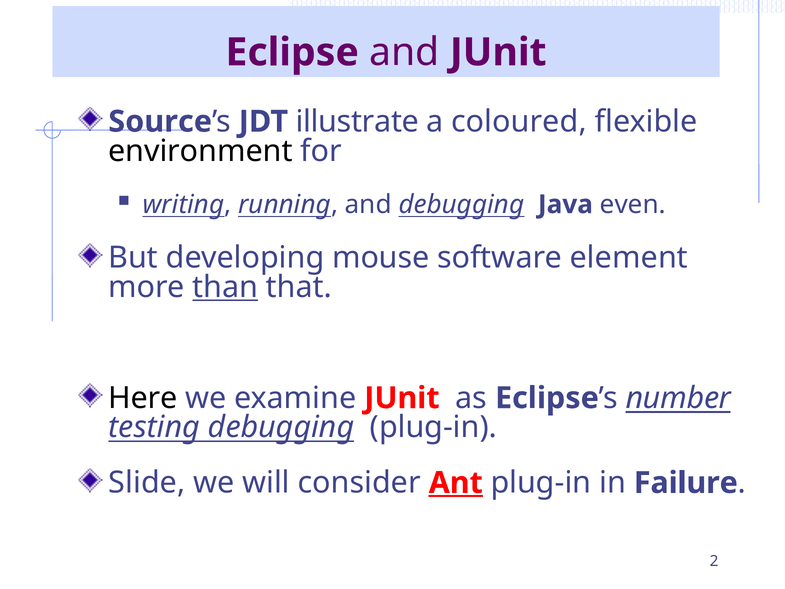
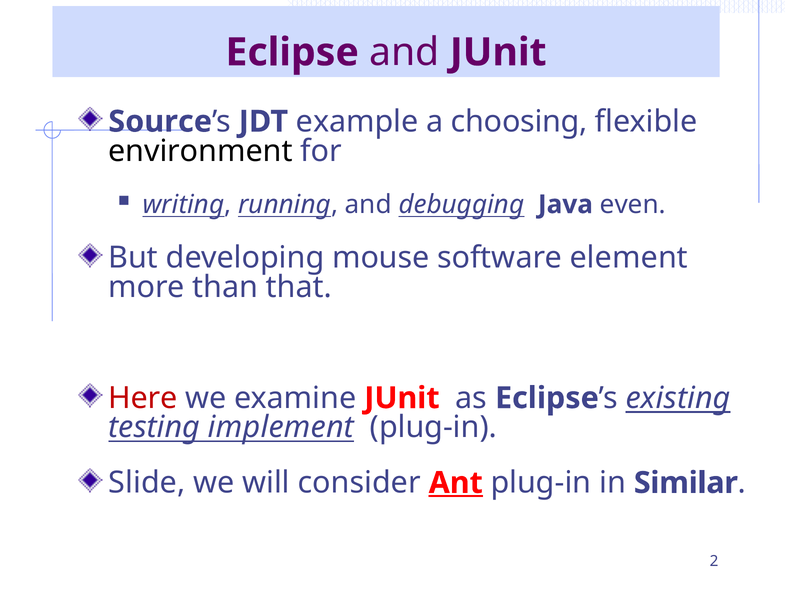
illustrate: illustrate -> example
coloured: coloured -> choosing
than underline: present -> none
Here colour: black -> red
number: number -> existing
testing debugging: debugging -> implement
Failure: Failure -> Similar
